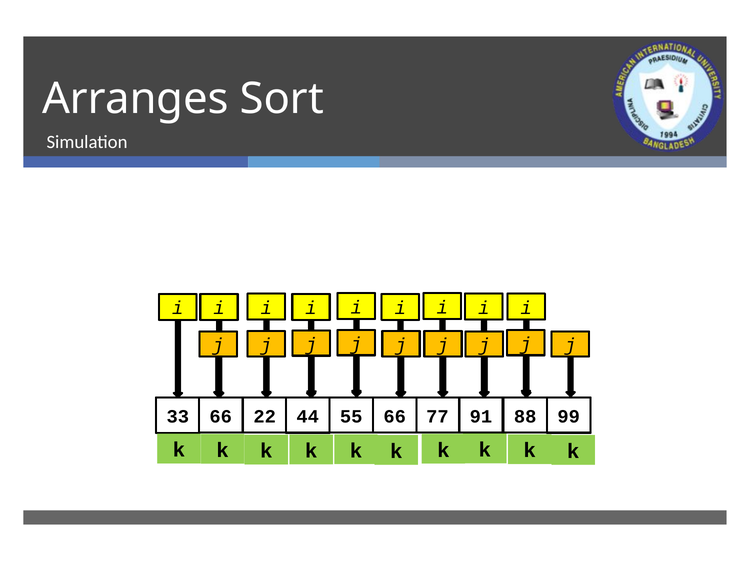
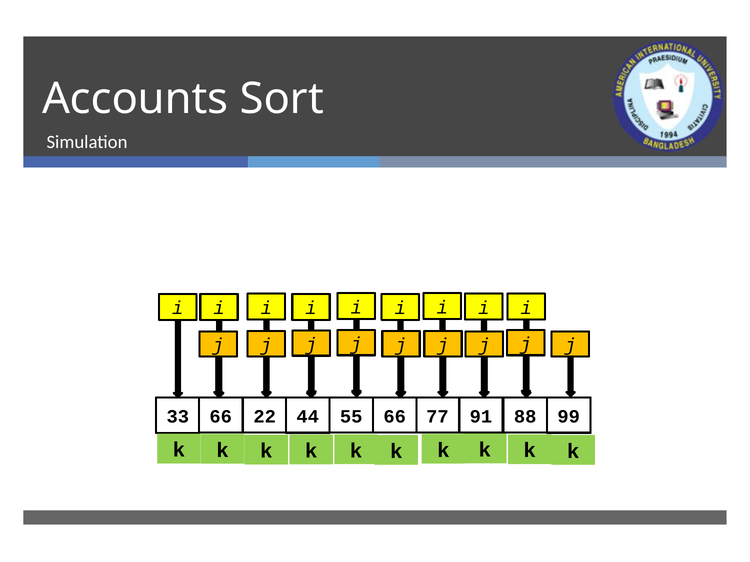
Arranges: Arranges -> Accounts
